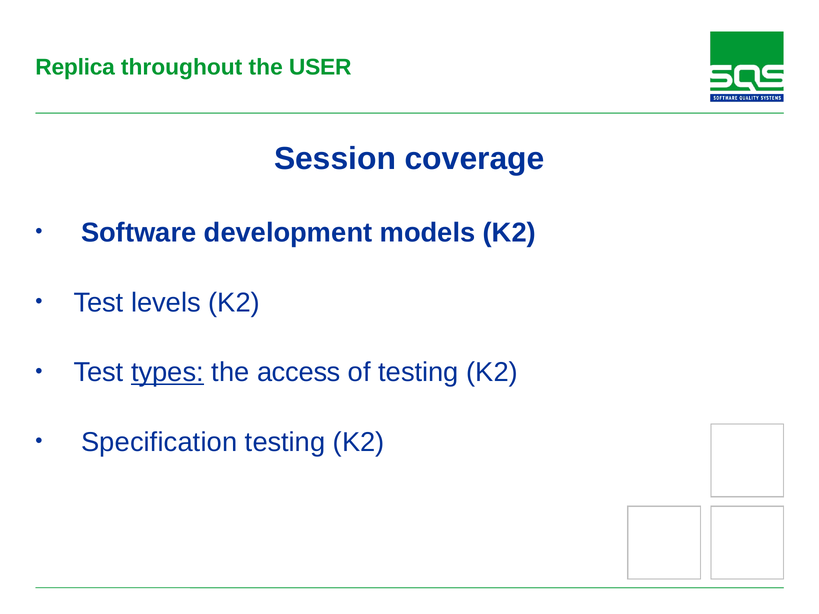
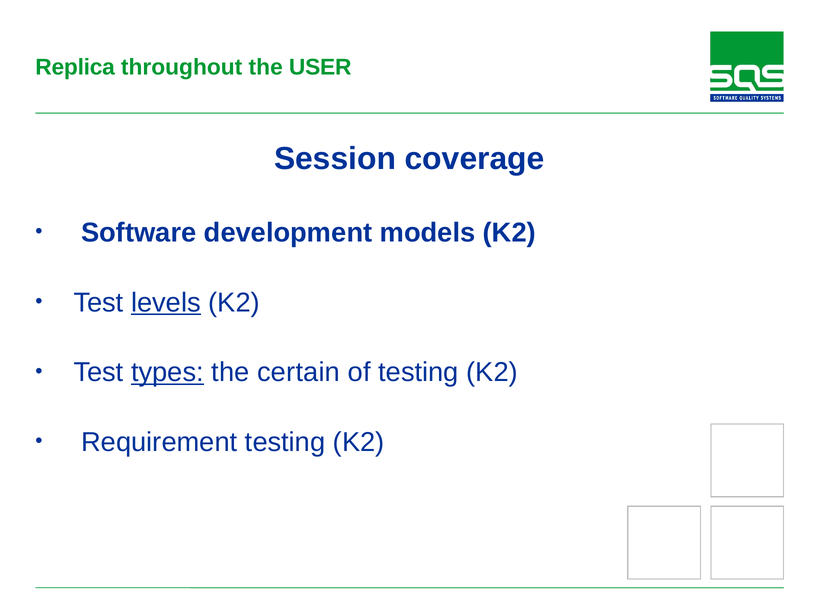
levels underline: none -> present
access: access -> certain
Specification: Specification -> Requirement
